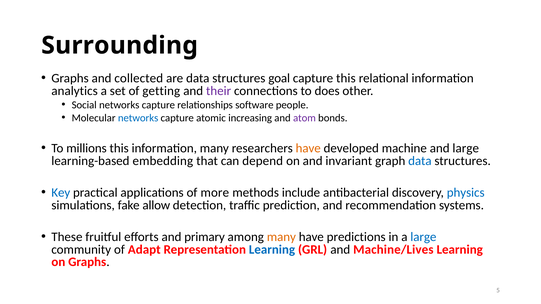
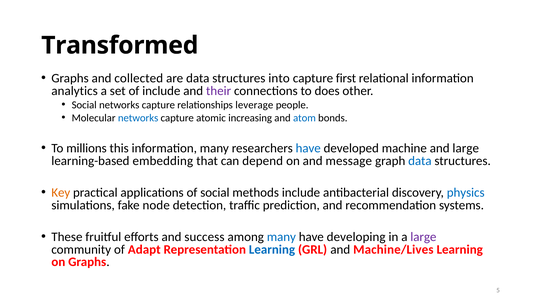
Surrounding: Surrounding -> Transformed
goal: goal -> into
capture this: this -> first
of getting: getting -> include
software: software -> leverage
atom colour: purple -> blue
have at (308, 149) colour: orange -> blue
invariant: invariant -> message
Key colour: blue -> orange
of more: more -> social
allow: allow -> node
primary: primary -> success
many at (281, 237) colour: orange -> blue
predictions: predictions -> developing
large at (423, 237) colour: blue -> purple
